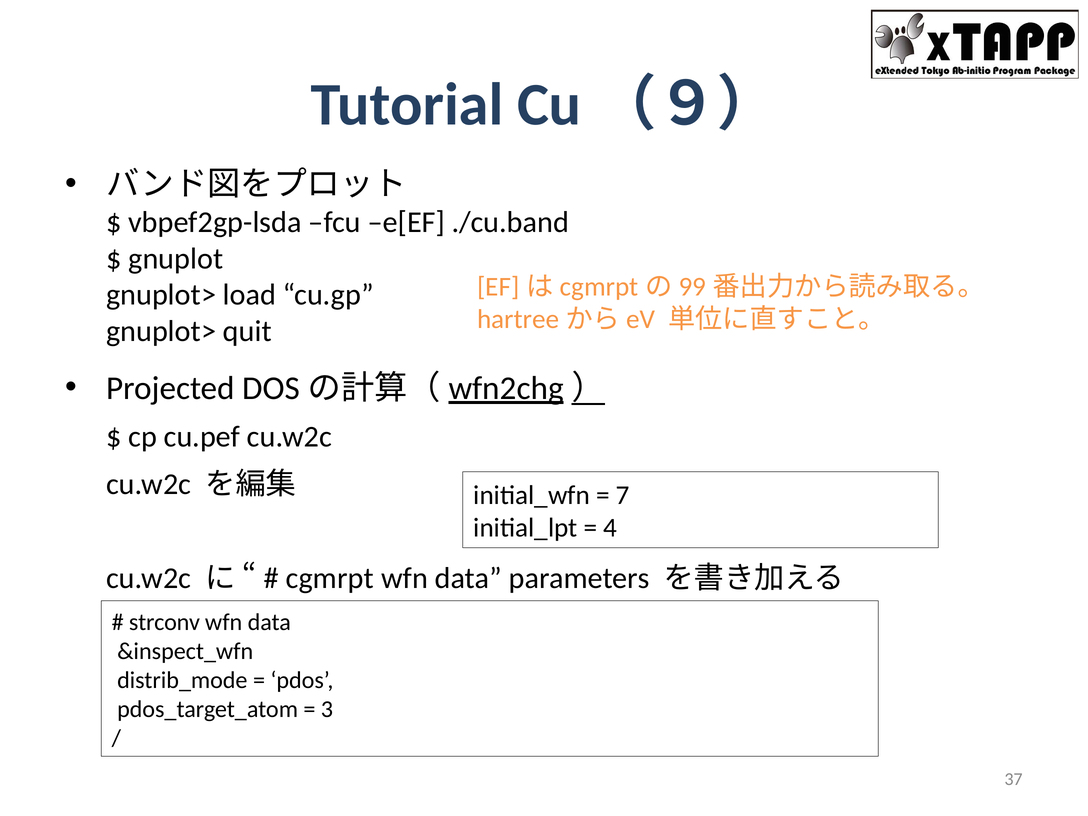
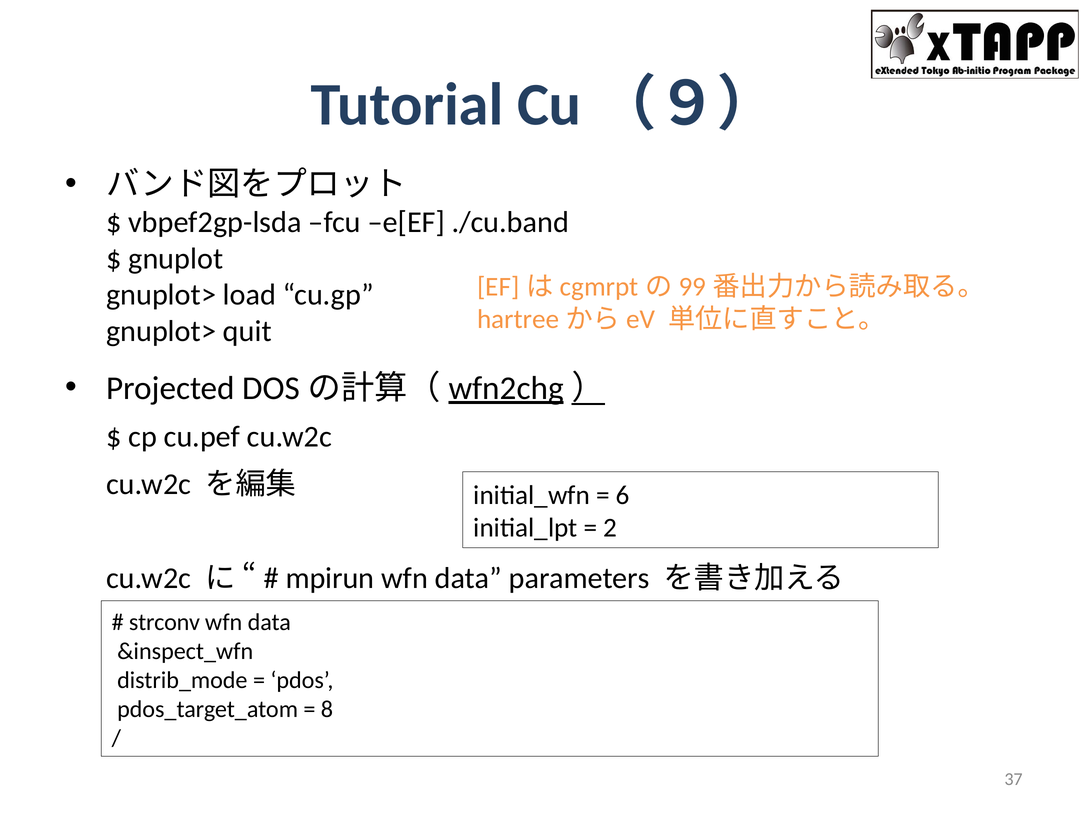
7: 7 -> 6
4: 4 -> 2
cgmrpt: cgmrpt -> mpirun
3: 3 -> 8
